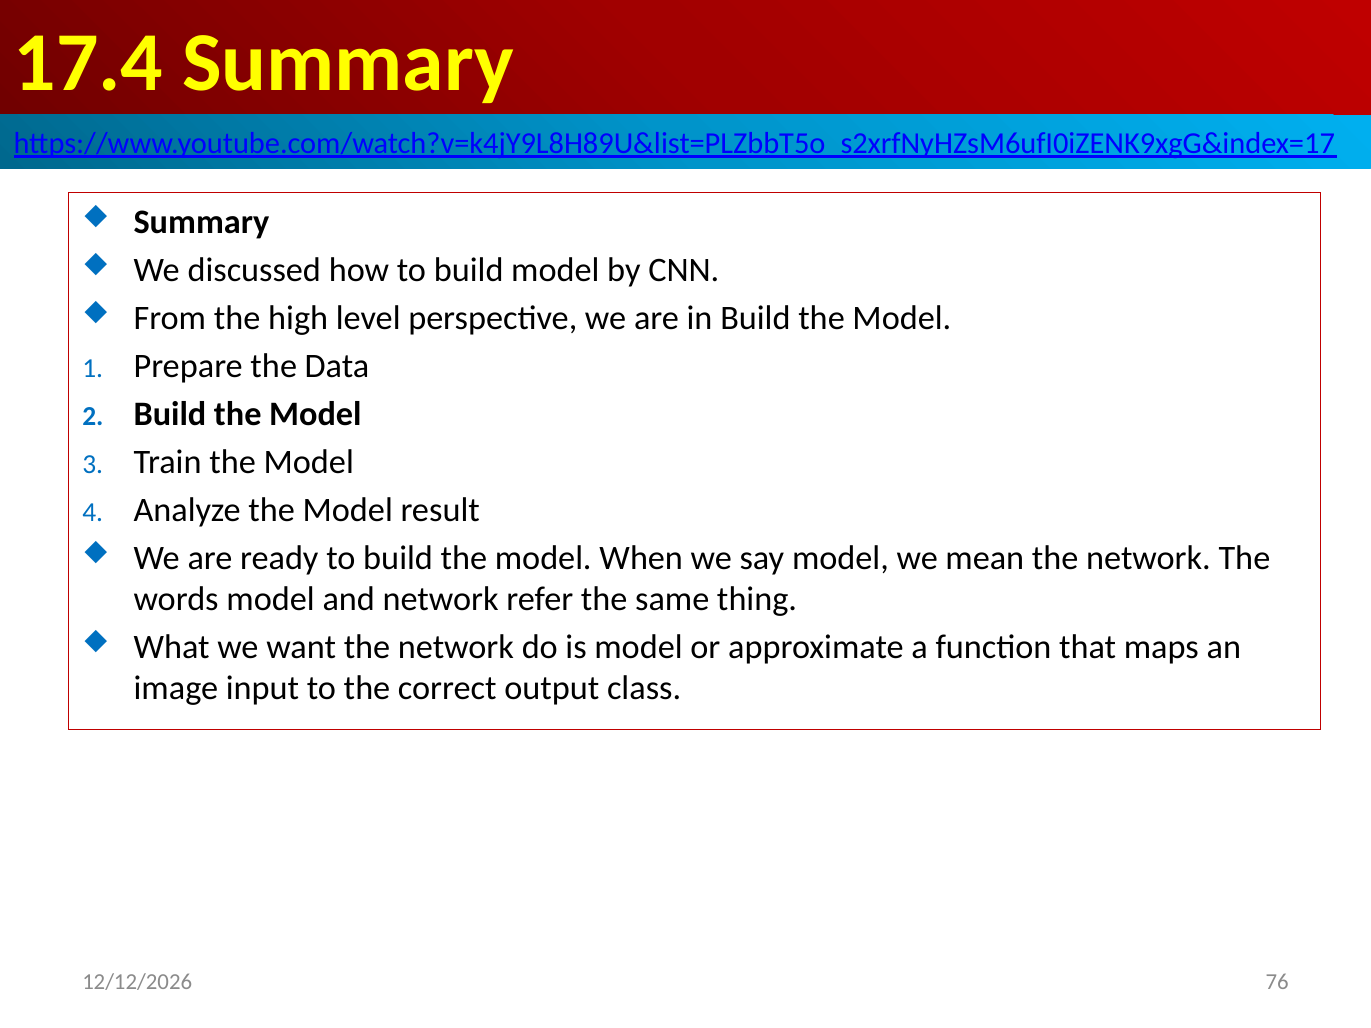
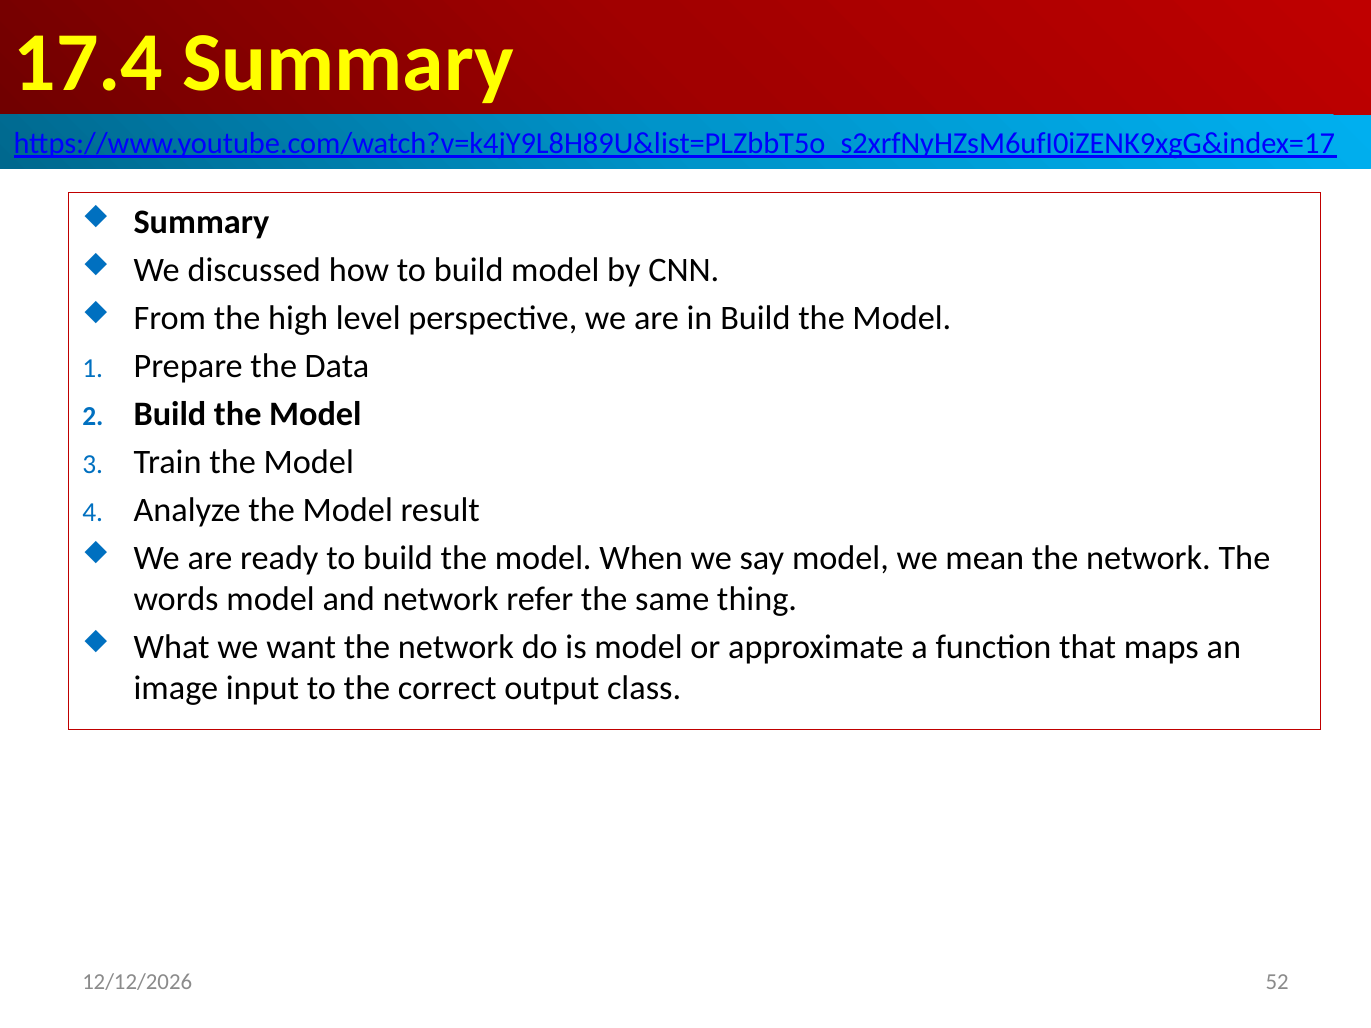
76: 76 -> 52
